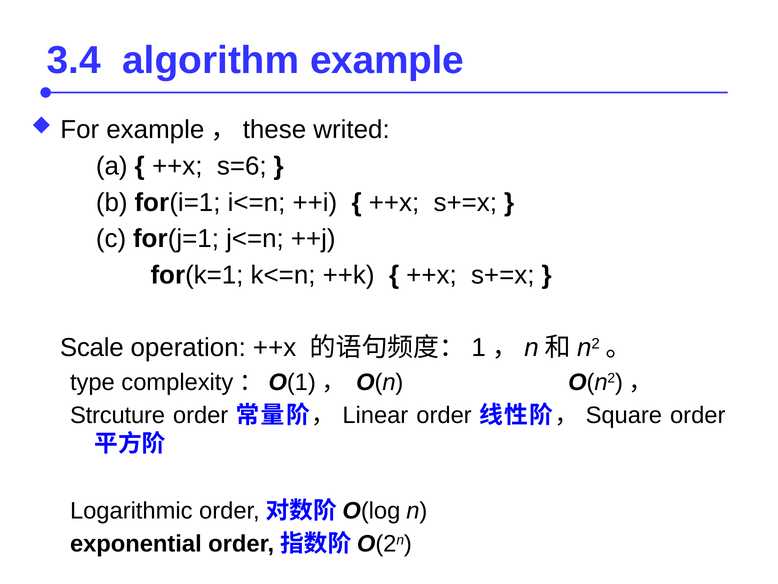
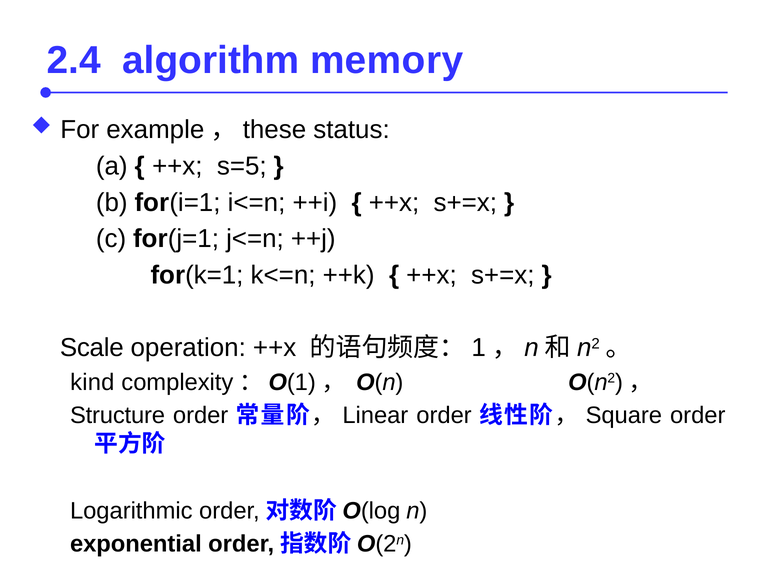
3.4: 3.4 -> 2.4
example: example -> memory
writed: writed -> status
s=6: s=6 -> s=5
type: type -> kind
Strcuture: Strcuture -> Structure
